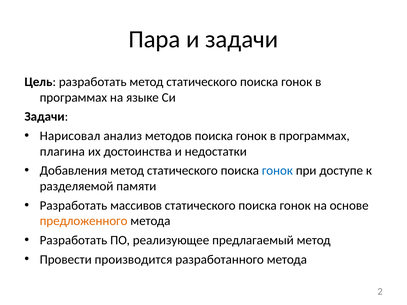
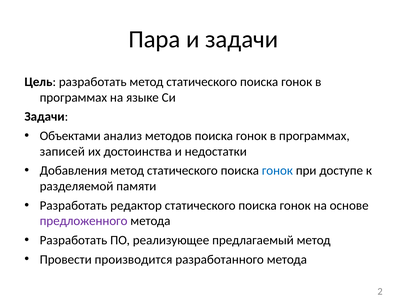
Нарисовал: Нарисовал -> Объектами
плагина: плагина -> записей
массивов: массивов -> редактор
предложенного colour: orange -> purple
